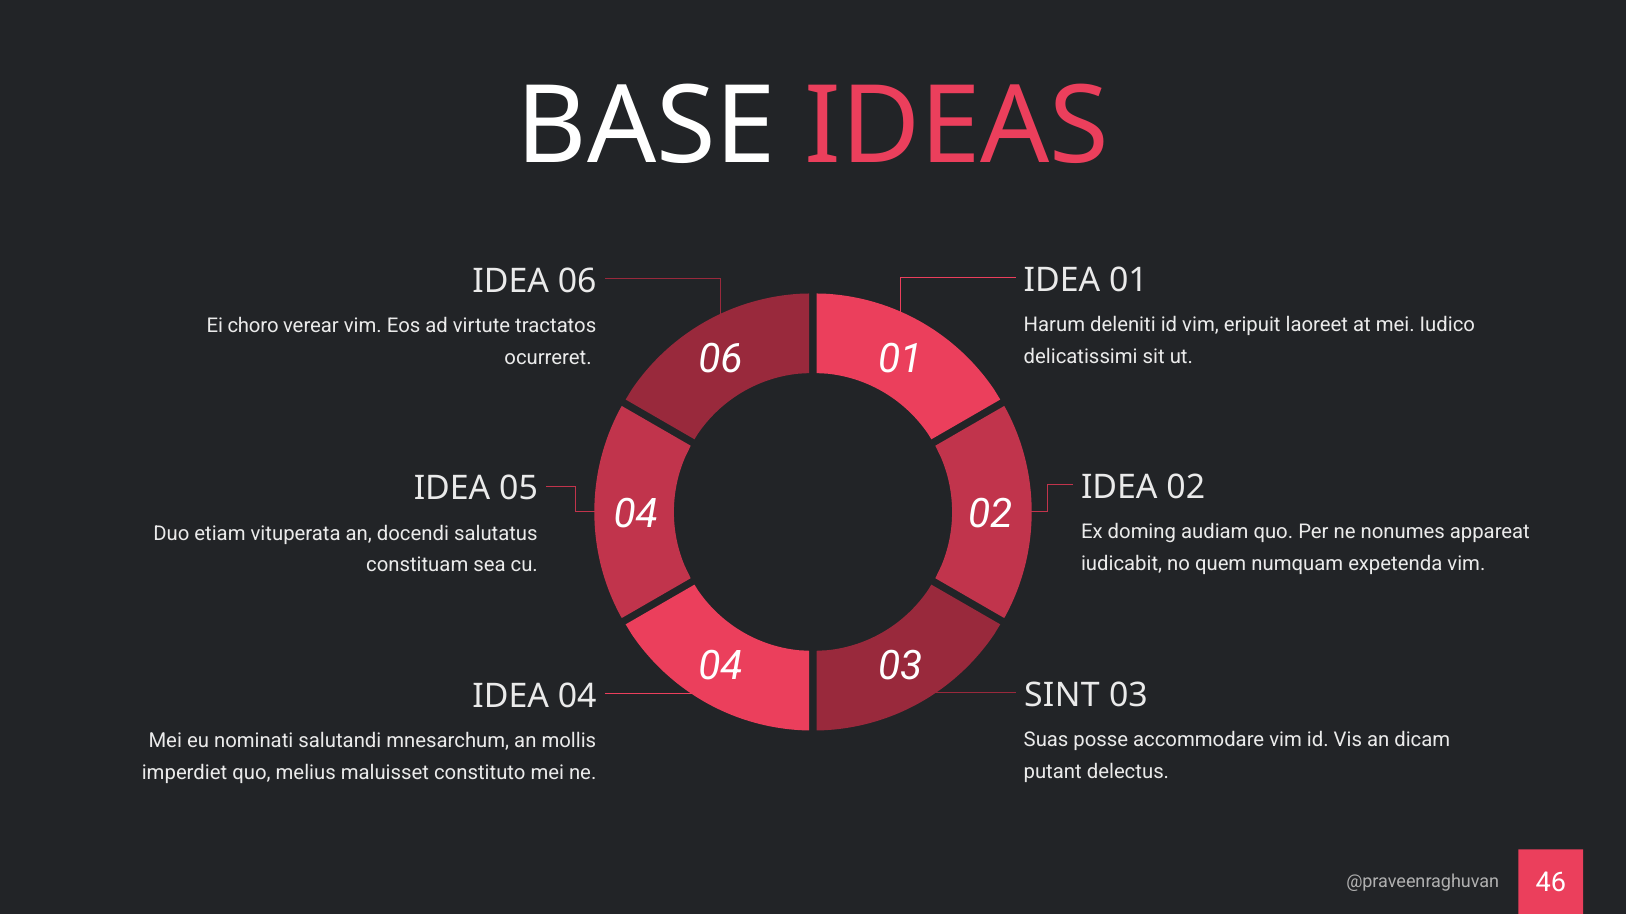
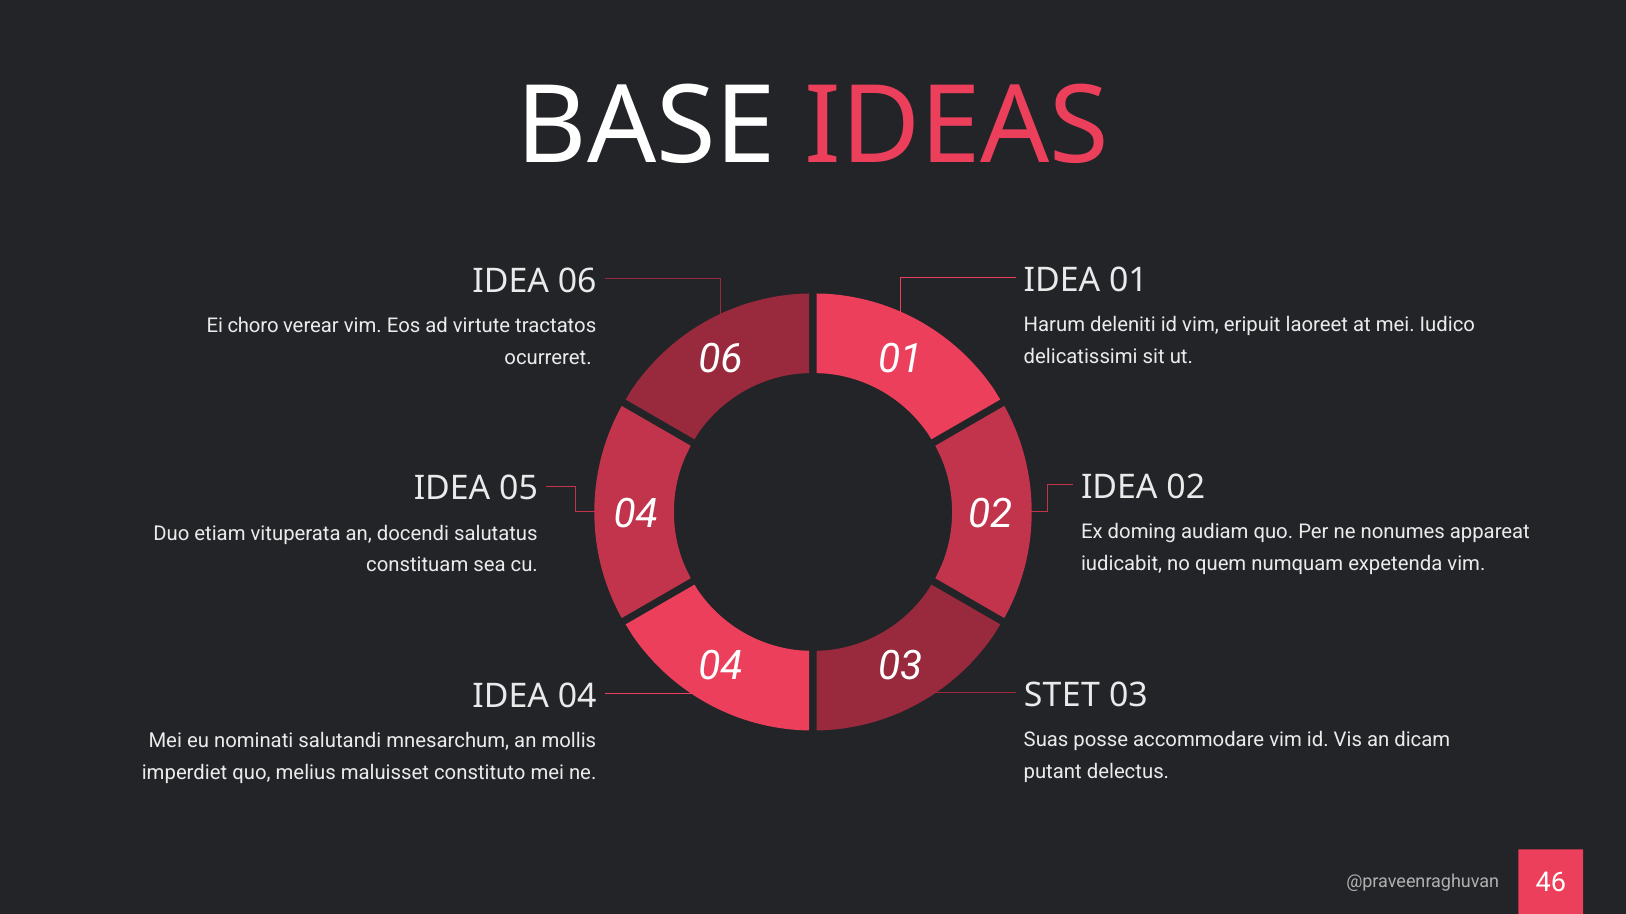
SINT: SINT -> STET
